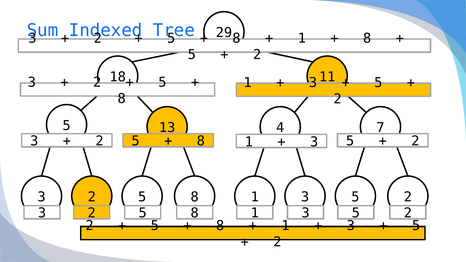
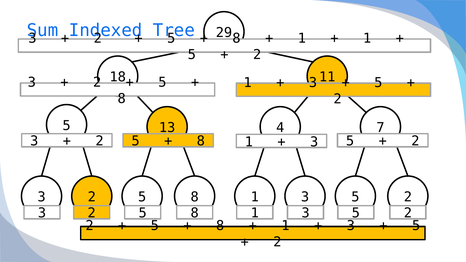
8 at (367, 38): 8 -> 1
